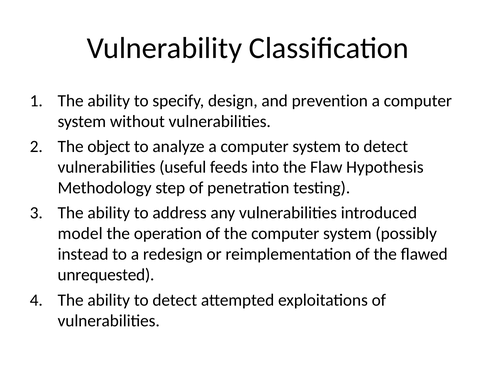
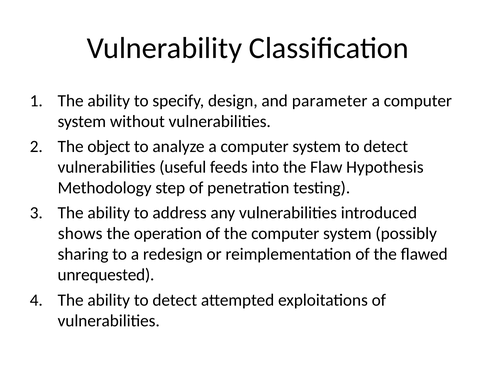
prevention: prevention -> parameter
model: model -> shows
instead: instead -> sharing
